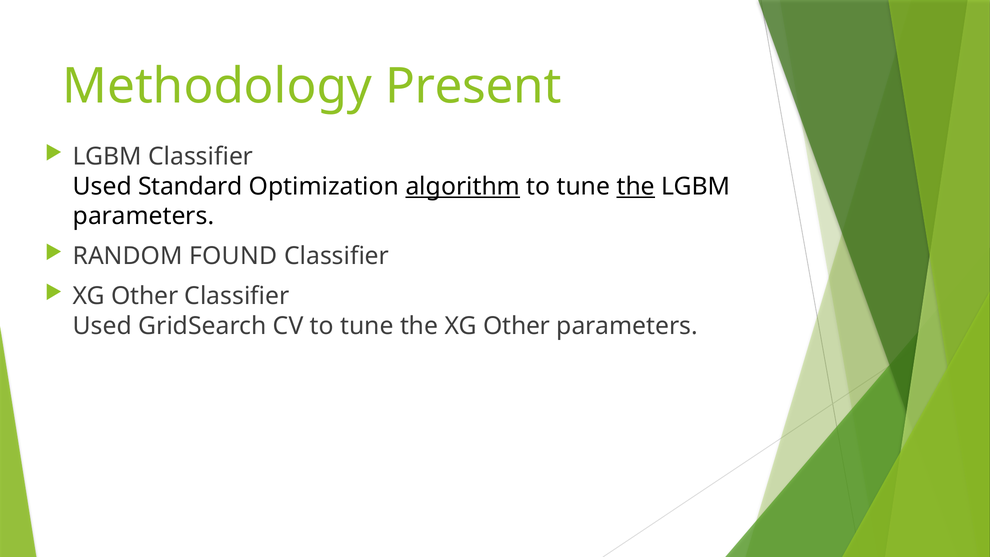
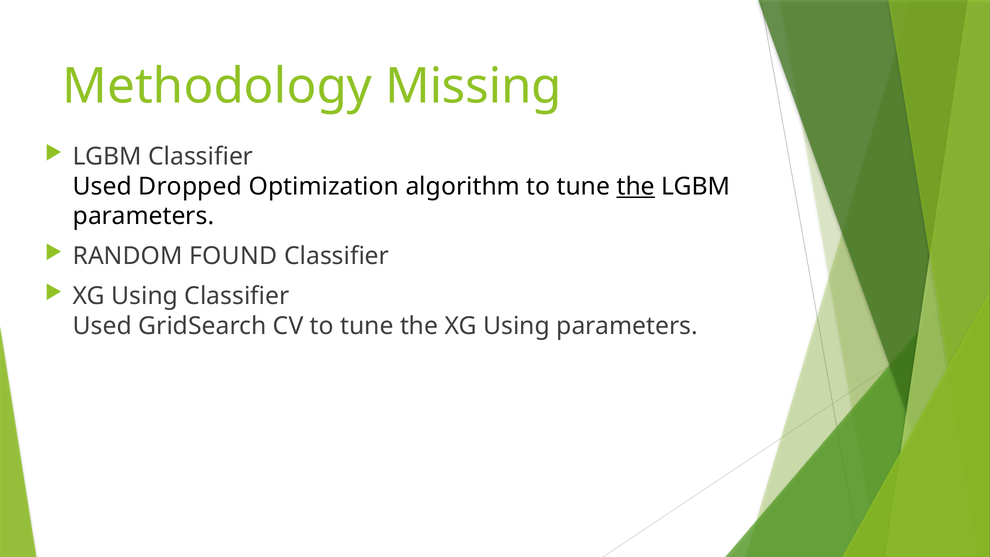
Present: Present -> Missing
Standard: Standard -> Dropped
algorithm underline: present -> none
Other at (145, 296): Other -> Using
the XG Other: Other -> Using
